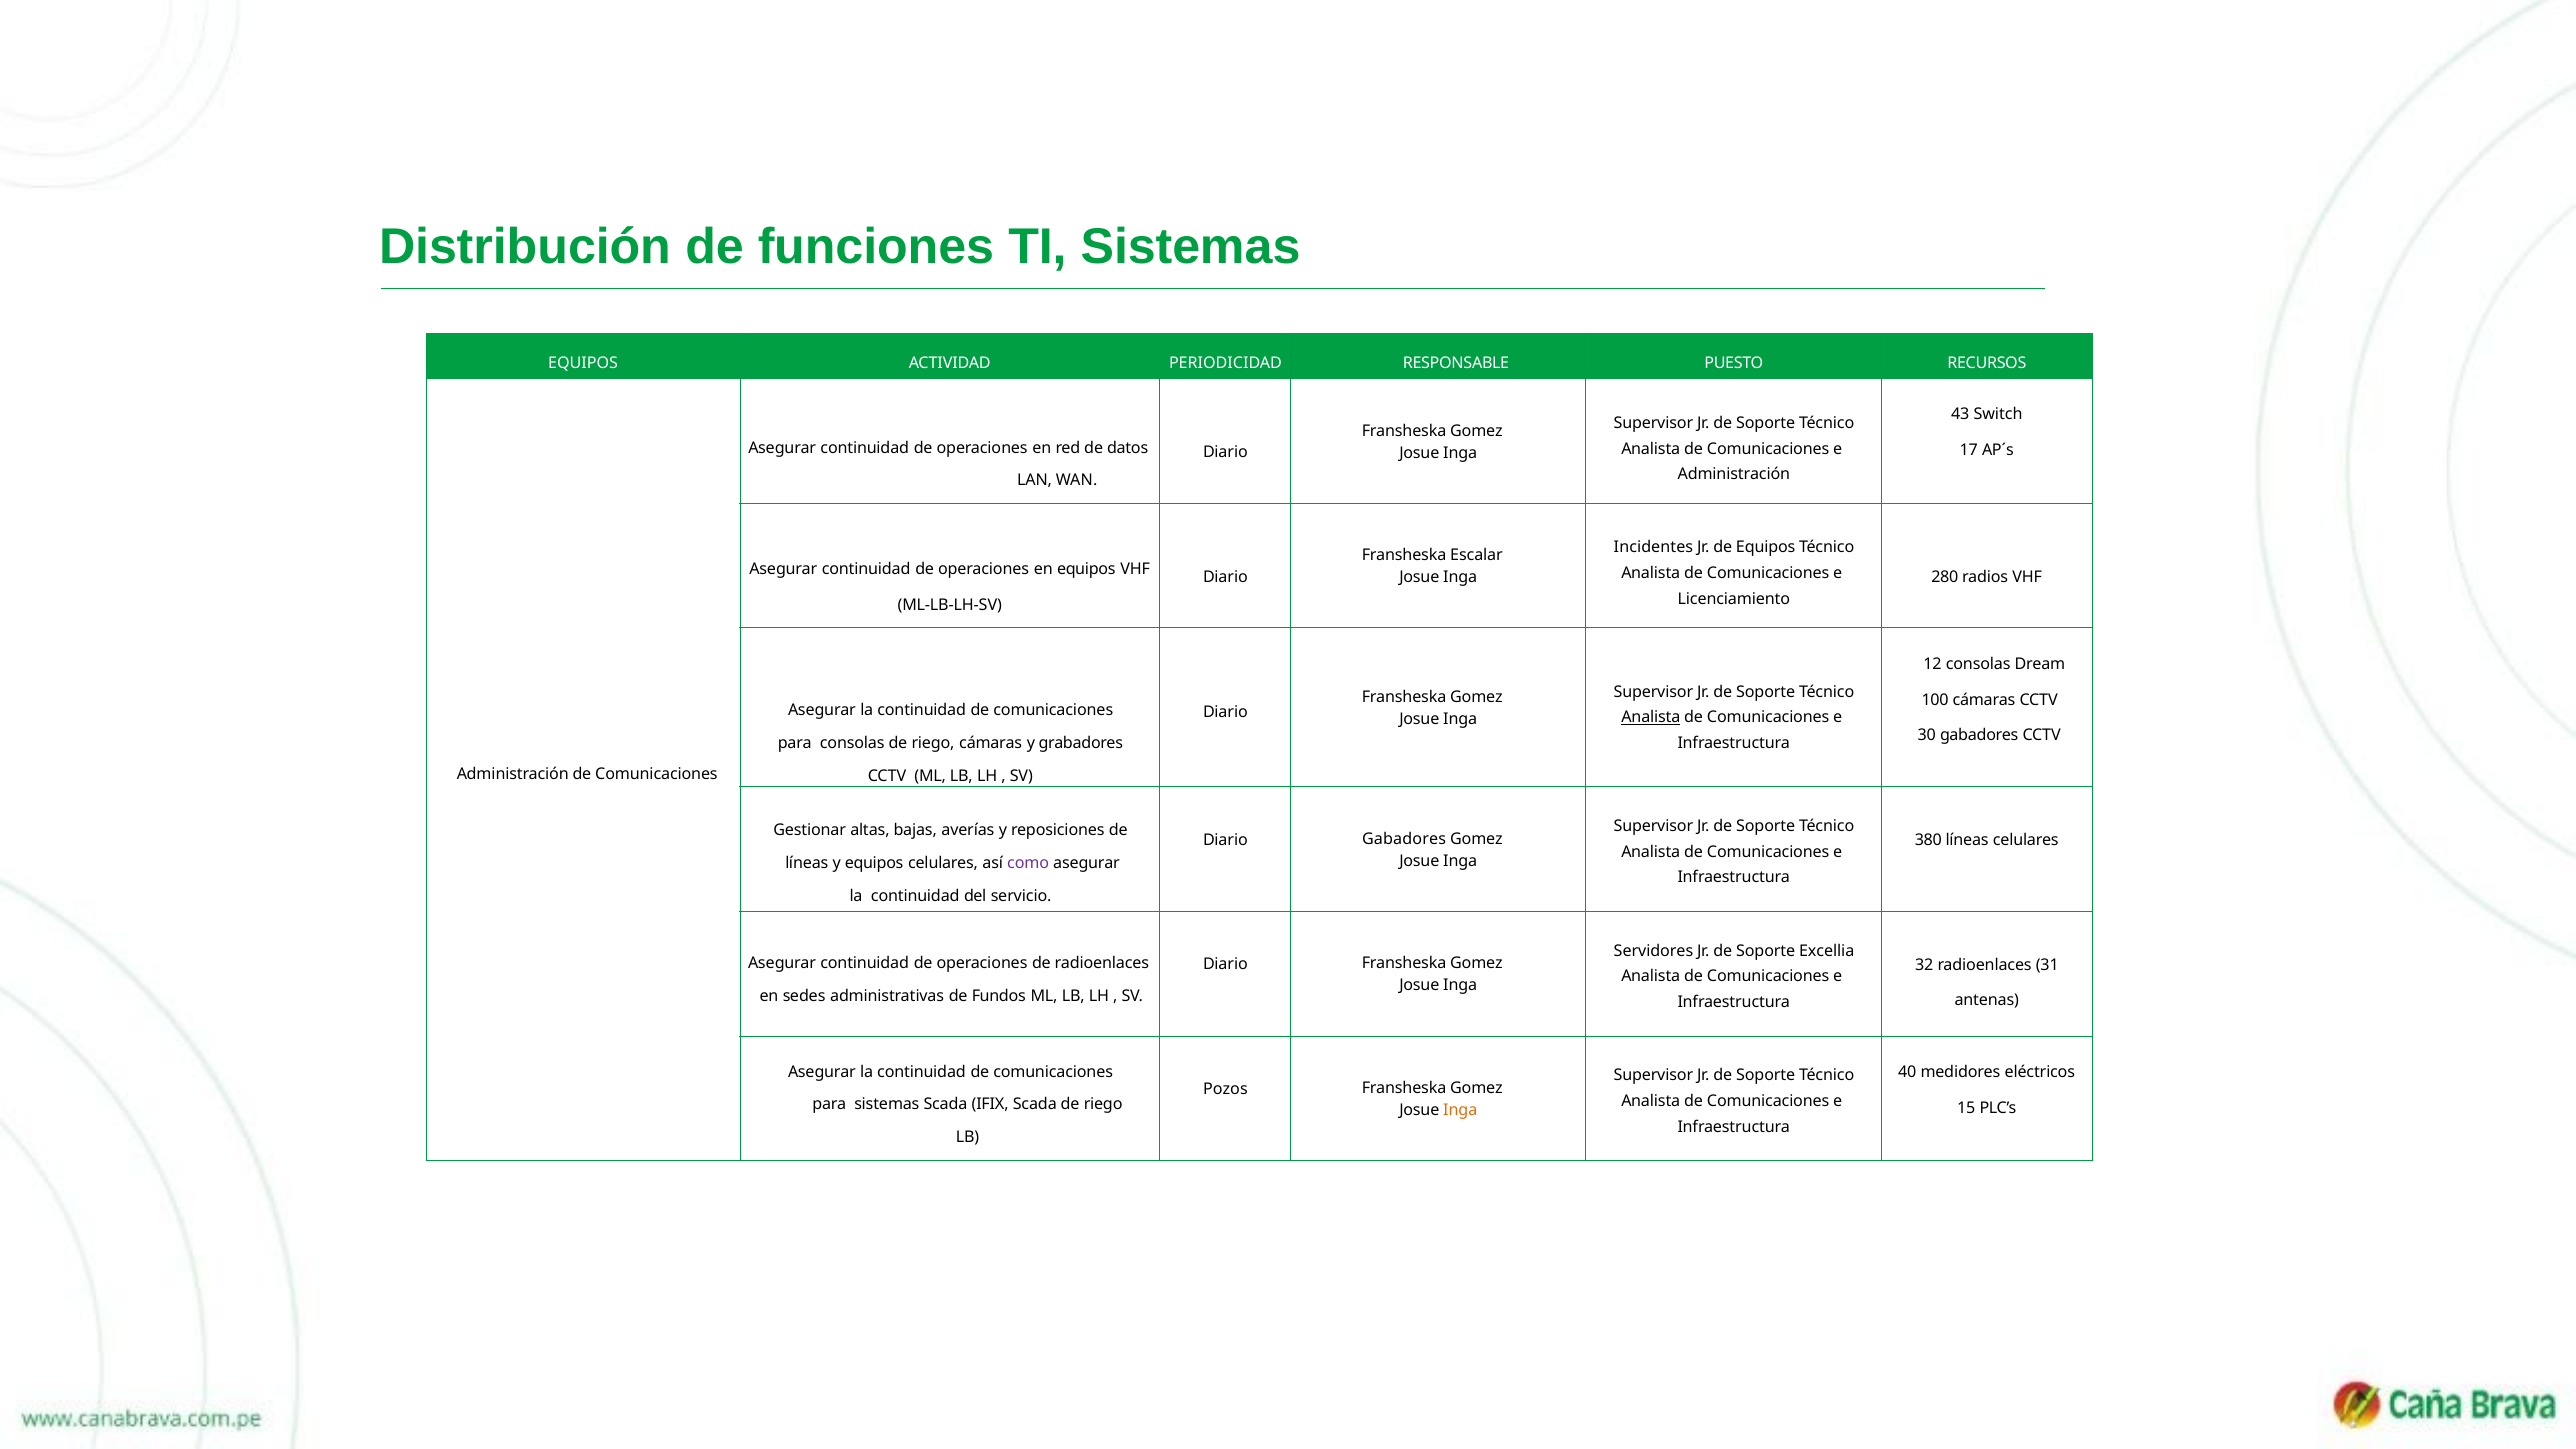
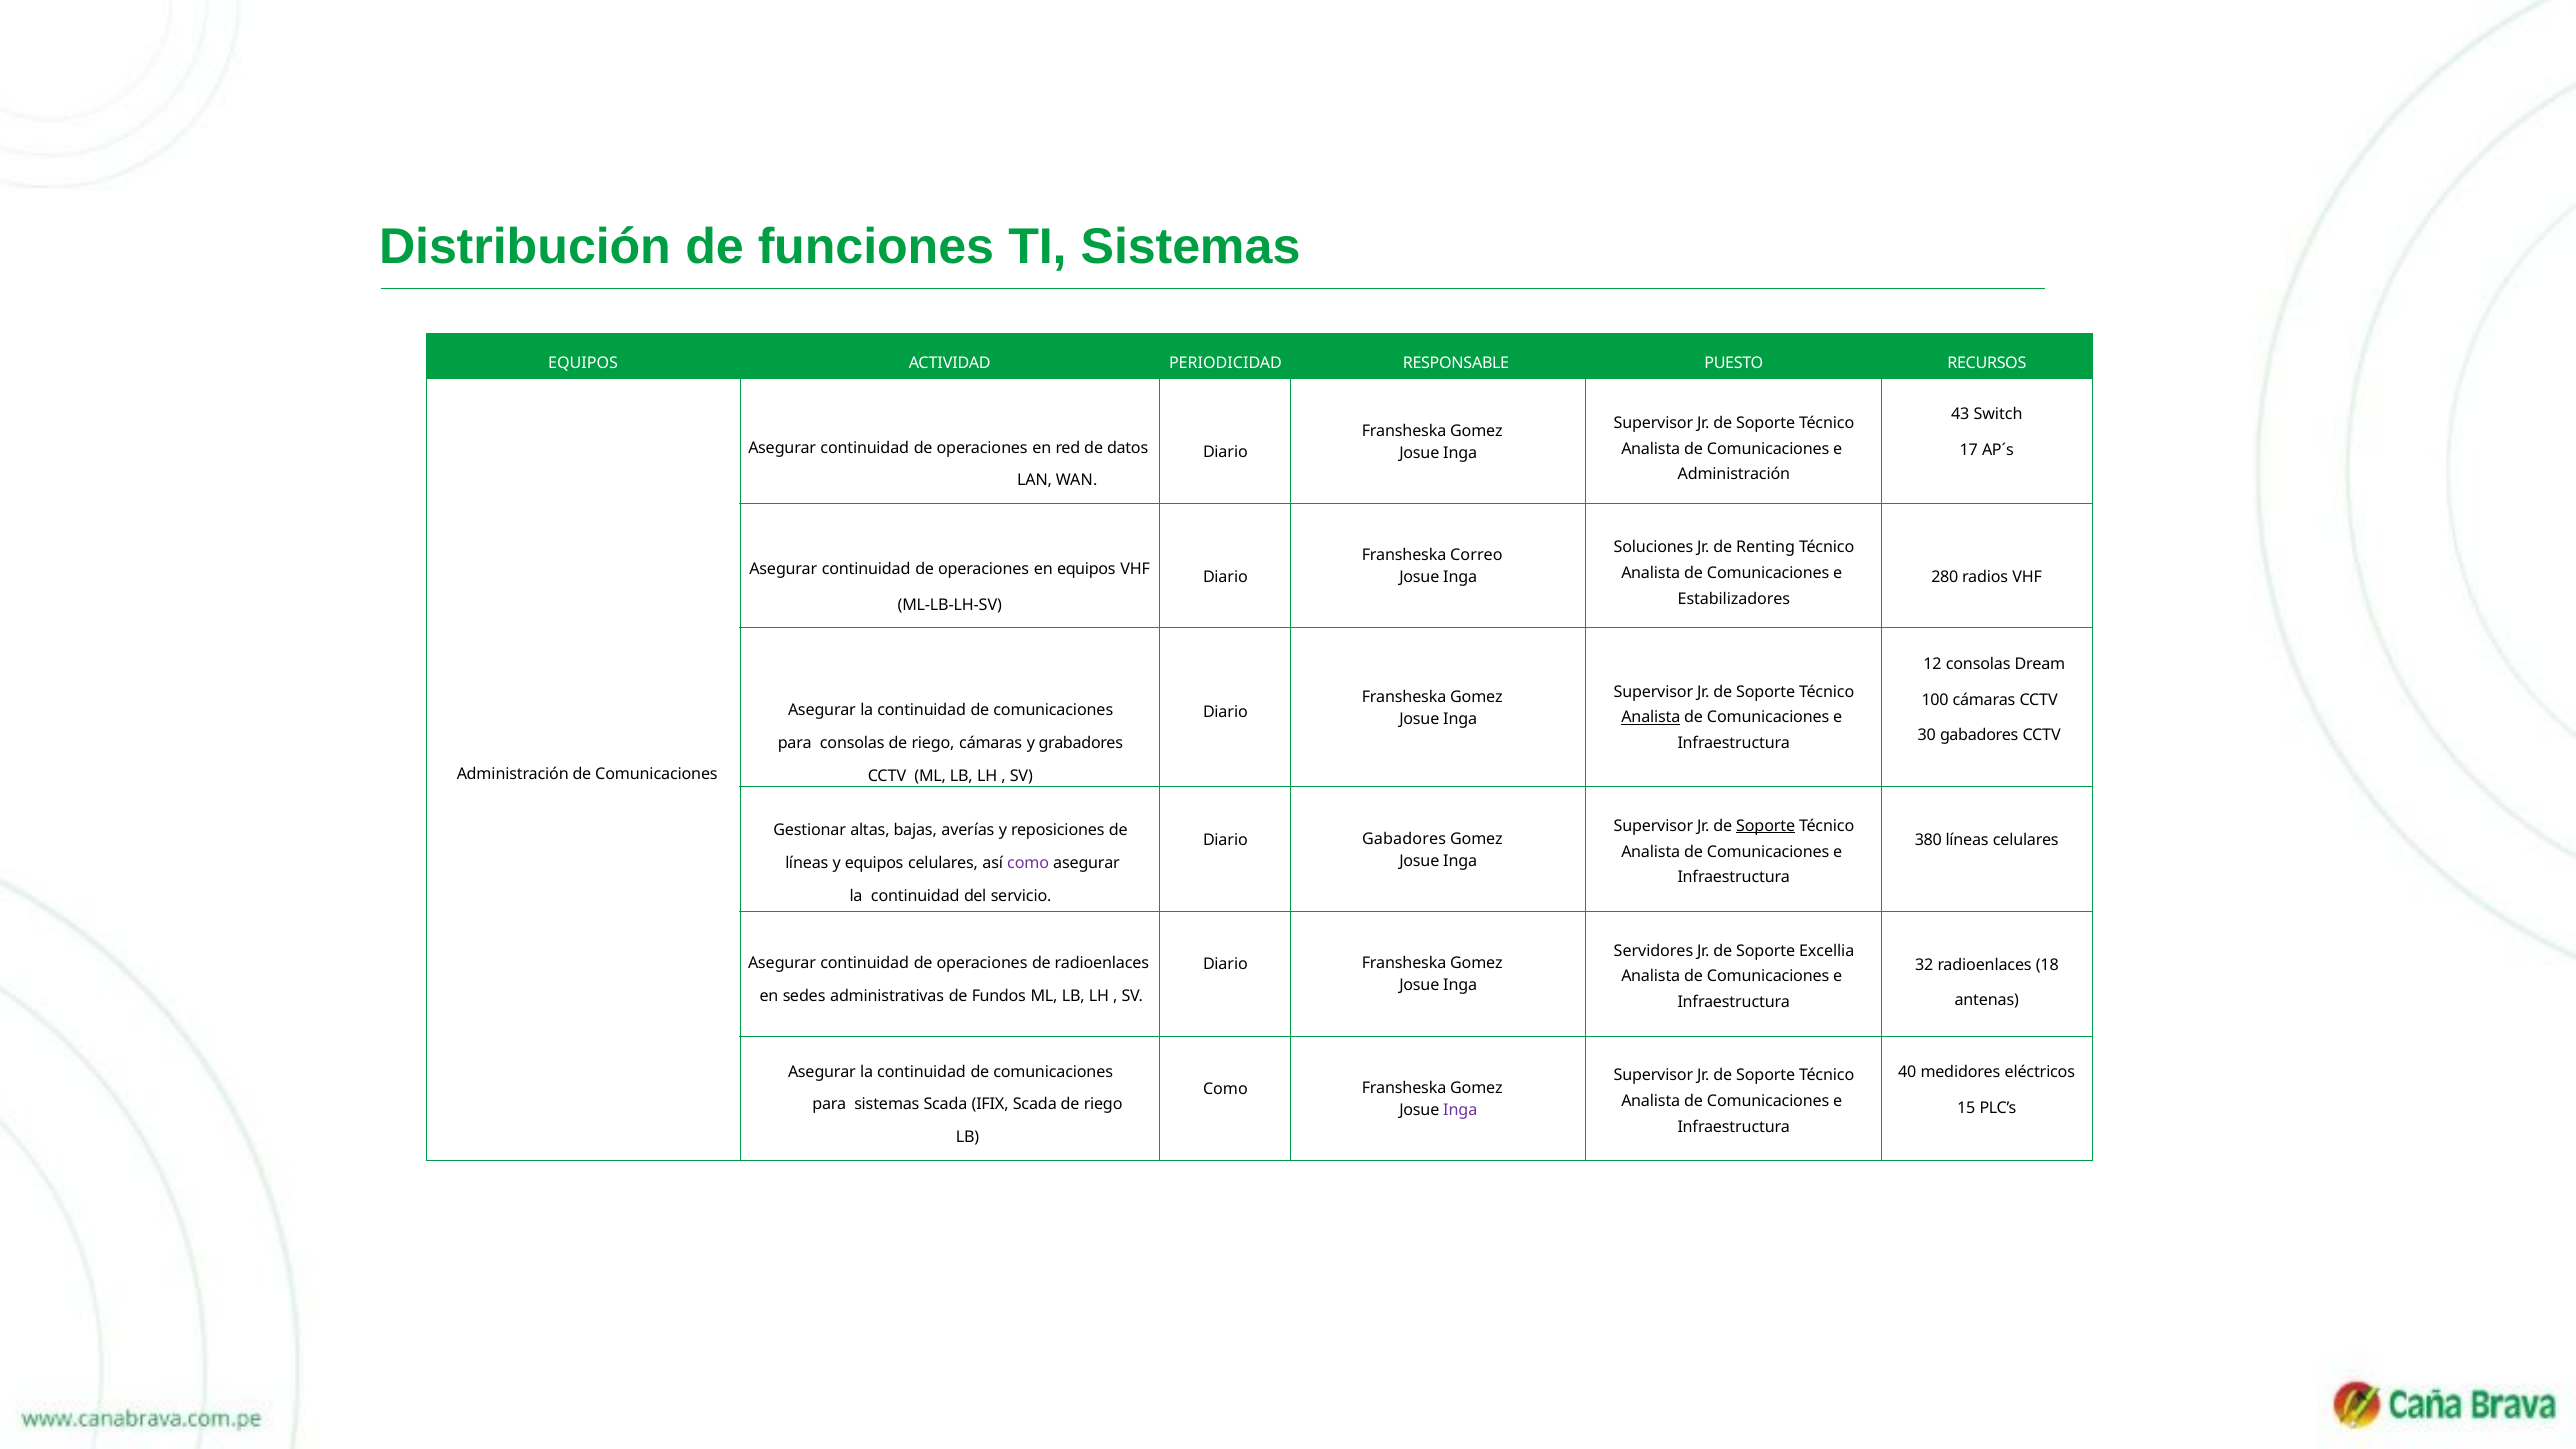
Incidentes: Incidentes -> Soluciones
de Equipos: Equipos -> Renting
Escalar: Escalar -> Correo
Licenciamiento: Licenciamiento -> Estabilizadores
Soporte at (1766, 826) underline: none -> present
31: 31 -> 18
Pozos at (1225, 1089): Pozos -> Como
Inga at (1460, 1110) colour: orange -> purple
